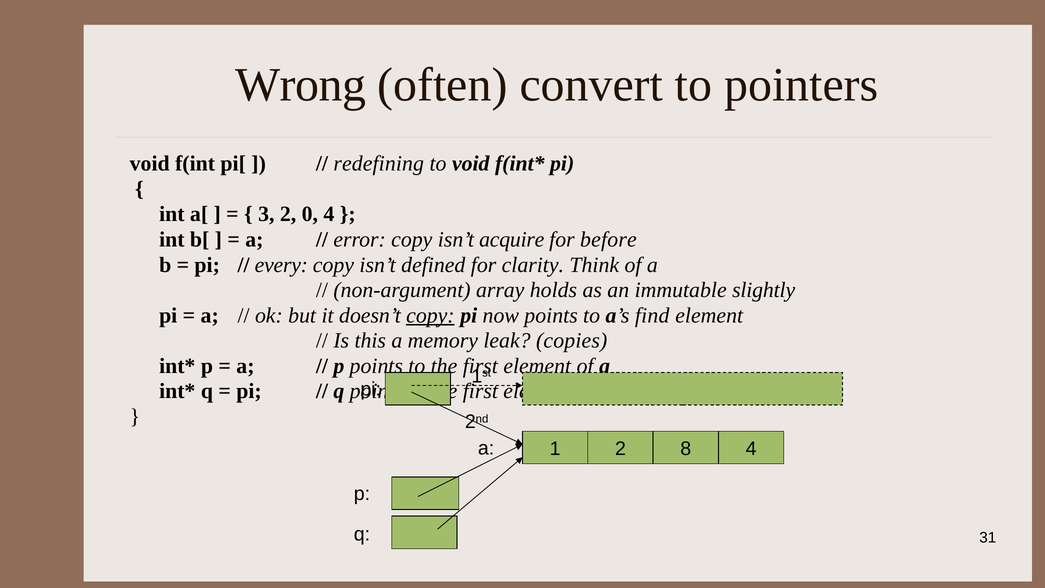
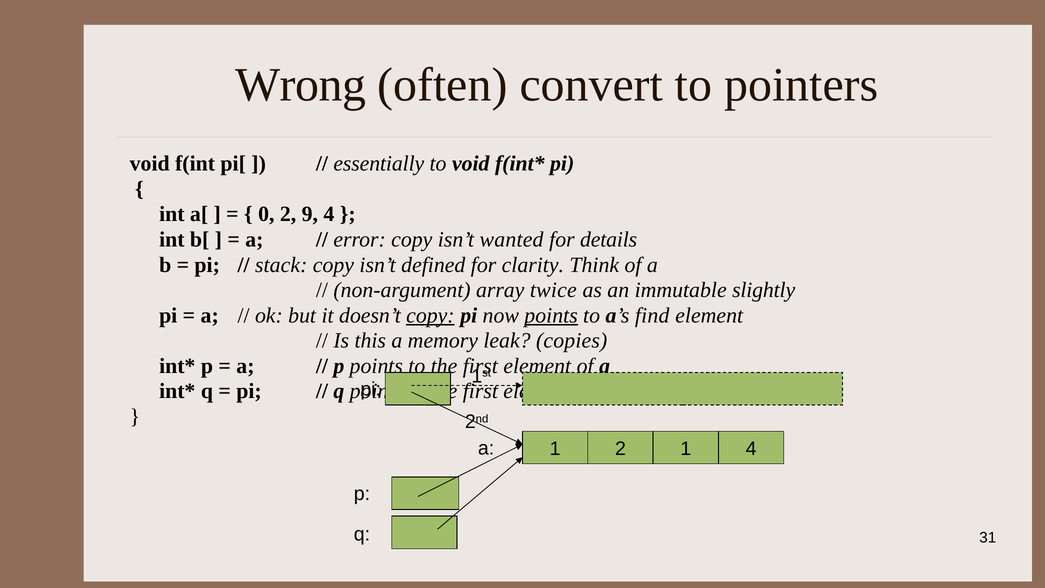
redefining: redefining -> essentially
3: 3 -> 0
0: 0 -> 9
acquire: acquire -> wanted
before: before -> details
every: every -> stack
holds: holds -> twice
points at (551, 315) underline: none -> present
2 8: 8 -> 1
